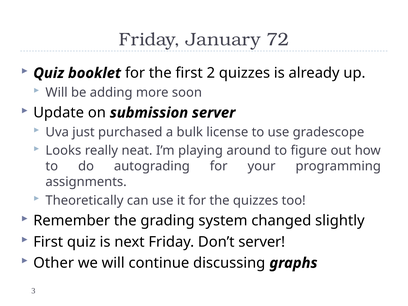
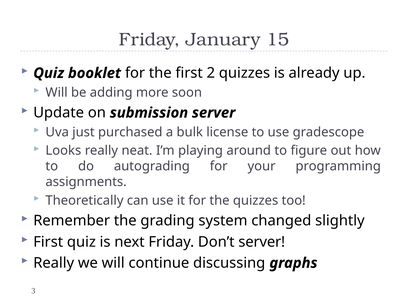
72: 72 -> 15
Other at (54, 263): Other -> Really
